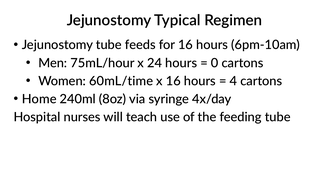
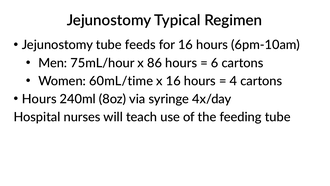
24: 24 -> 86
0: 0 -> 6
Home at (39, 99): Home -> Hours
